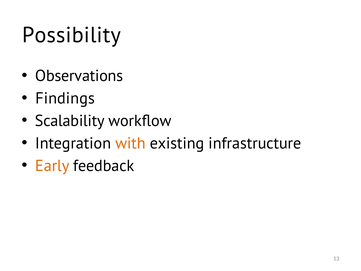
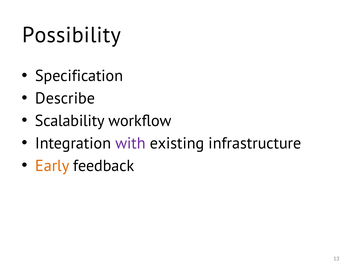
Observations: Observations -> Specification
Findings: Findings -> Describe
with colour: orange -> purple
